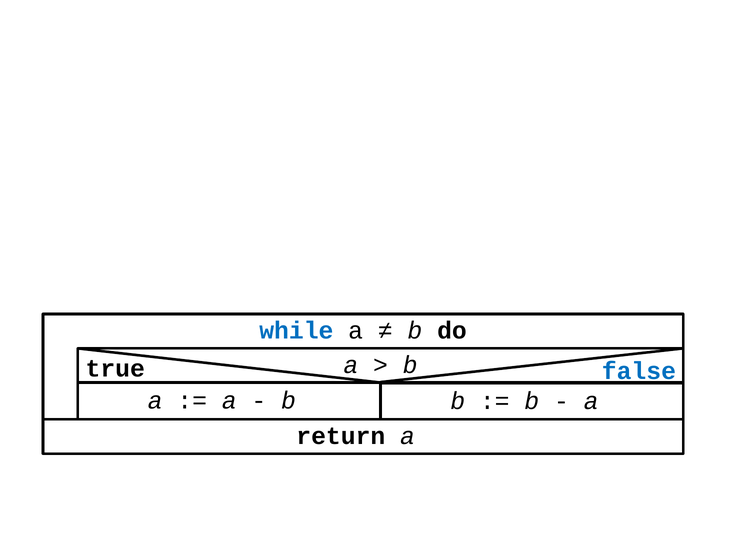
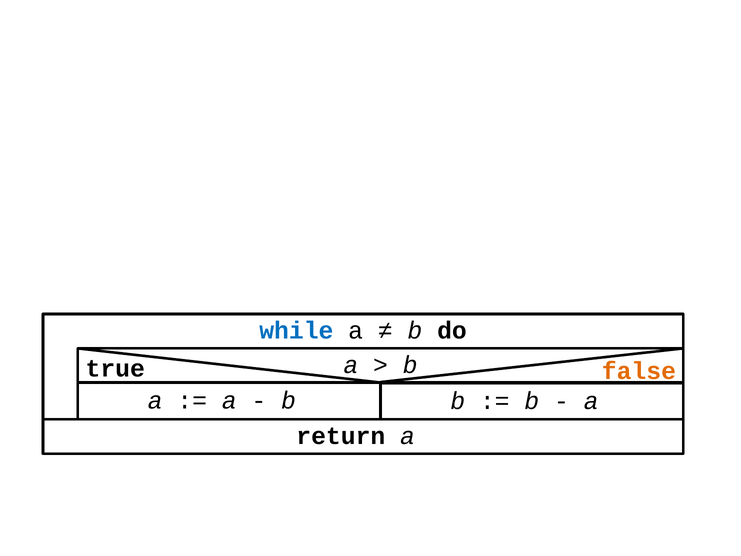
false colour: blue -> orange
